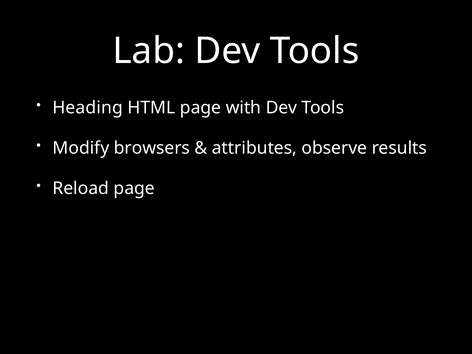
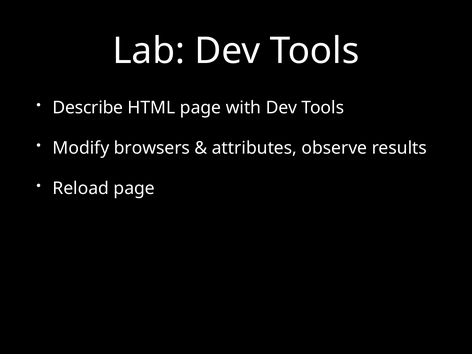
Heading: Heading -> Describe
